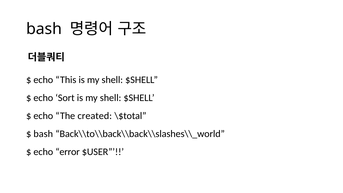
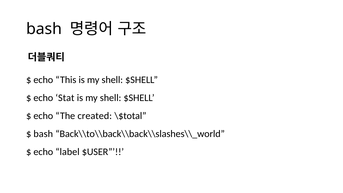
Sort: Sort -> Stat
error: error -> label
